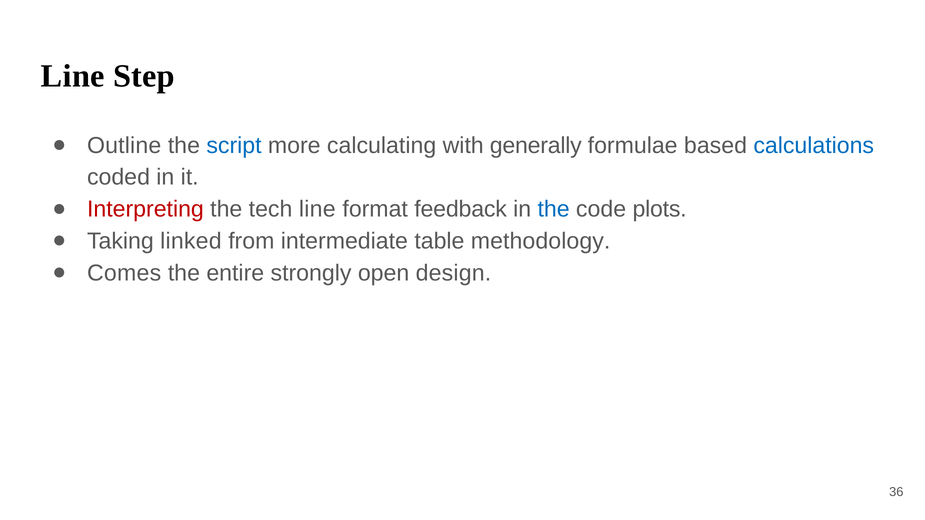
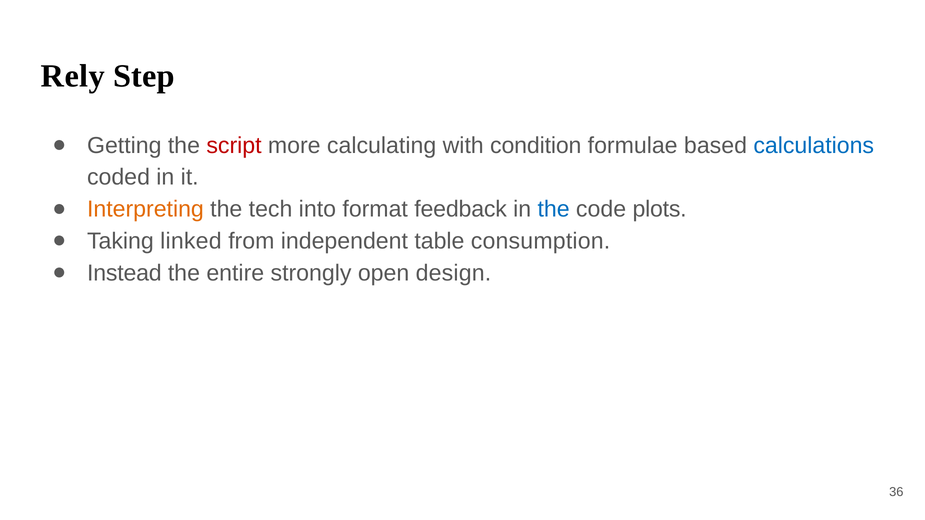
Line at (73, 76): Line -> Rely
Outline: Outline -> Getting
script colour: blue -> red
generally: generally -> condition
Interpreting colour: red -> orange
tech line: line -> into
intermediate: intermediate -> independent
methodology: methodology -> consumption
Comes: Comes -> Instead
